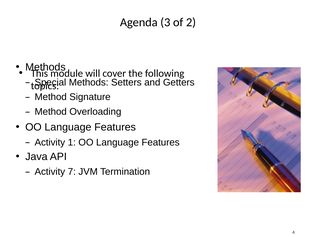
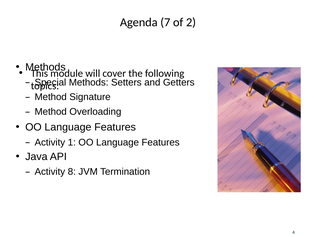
3: 3 -> 7
7: 7 -> 8
